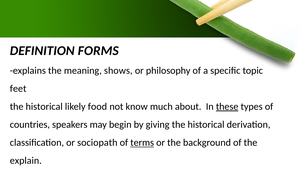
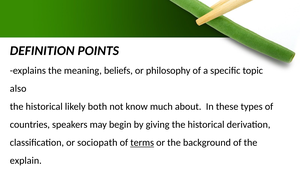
FORMS: FORMS -> POINTS
shows: shows -> beliefs
feet: feet -> also
food: food -> both
these underline: present -> none
